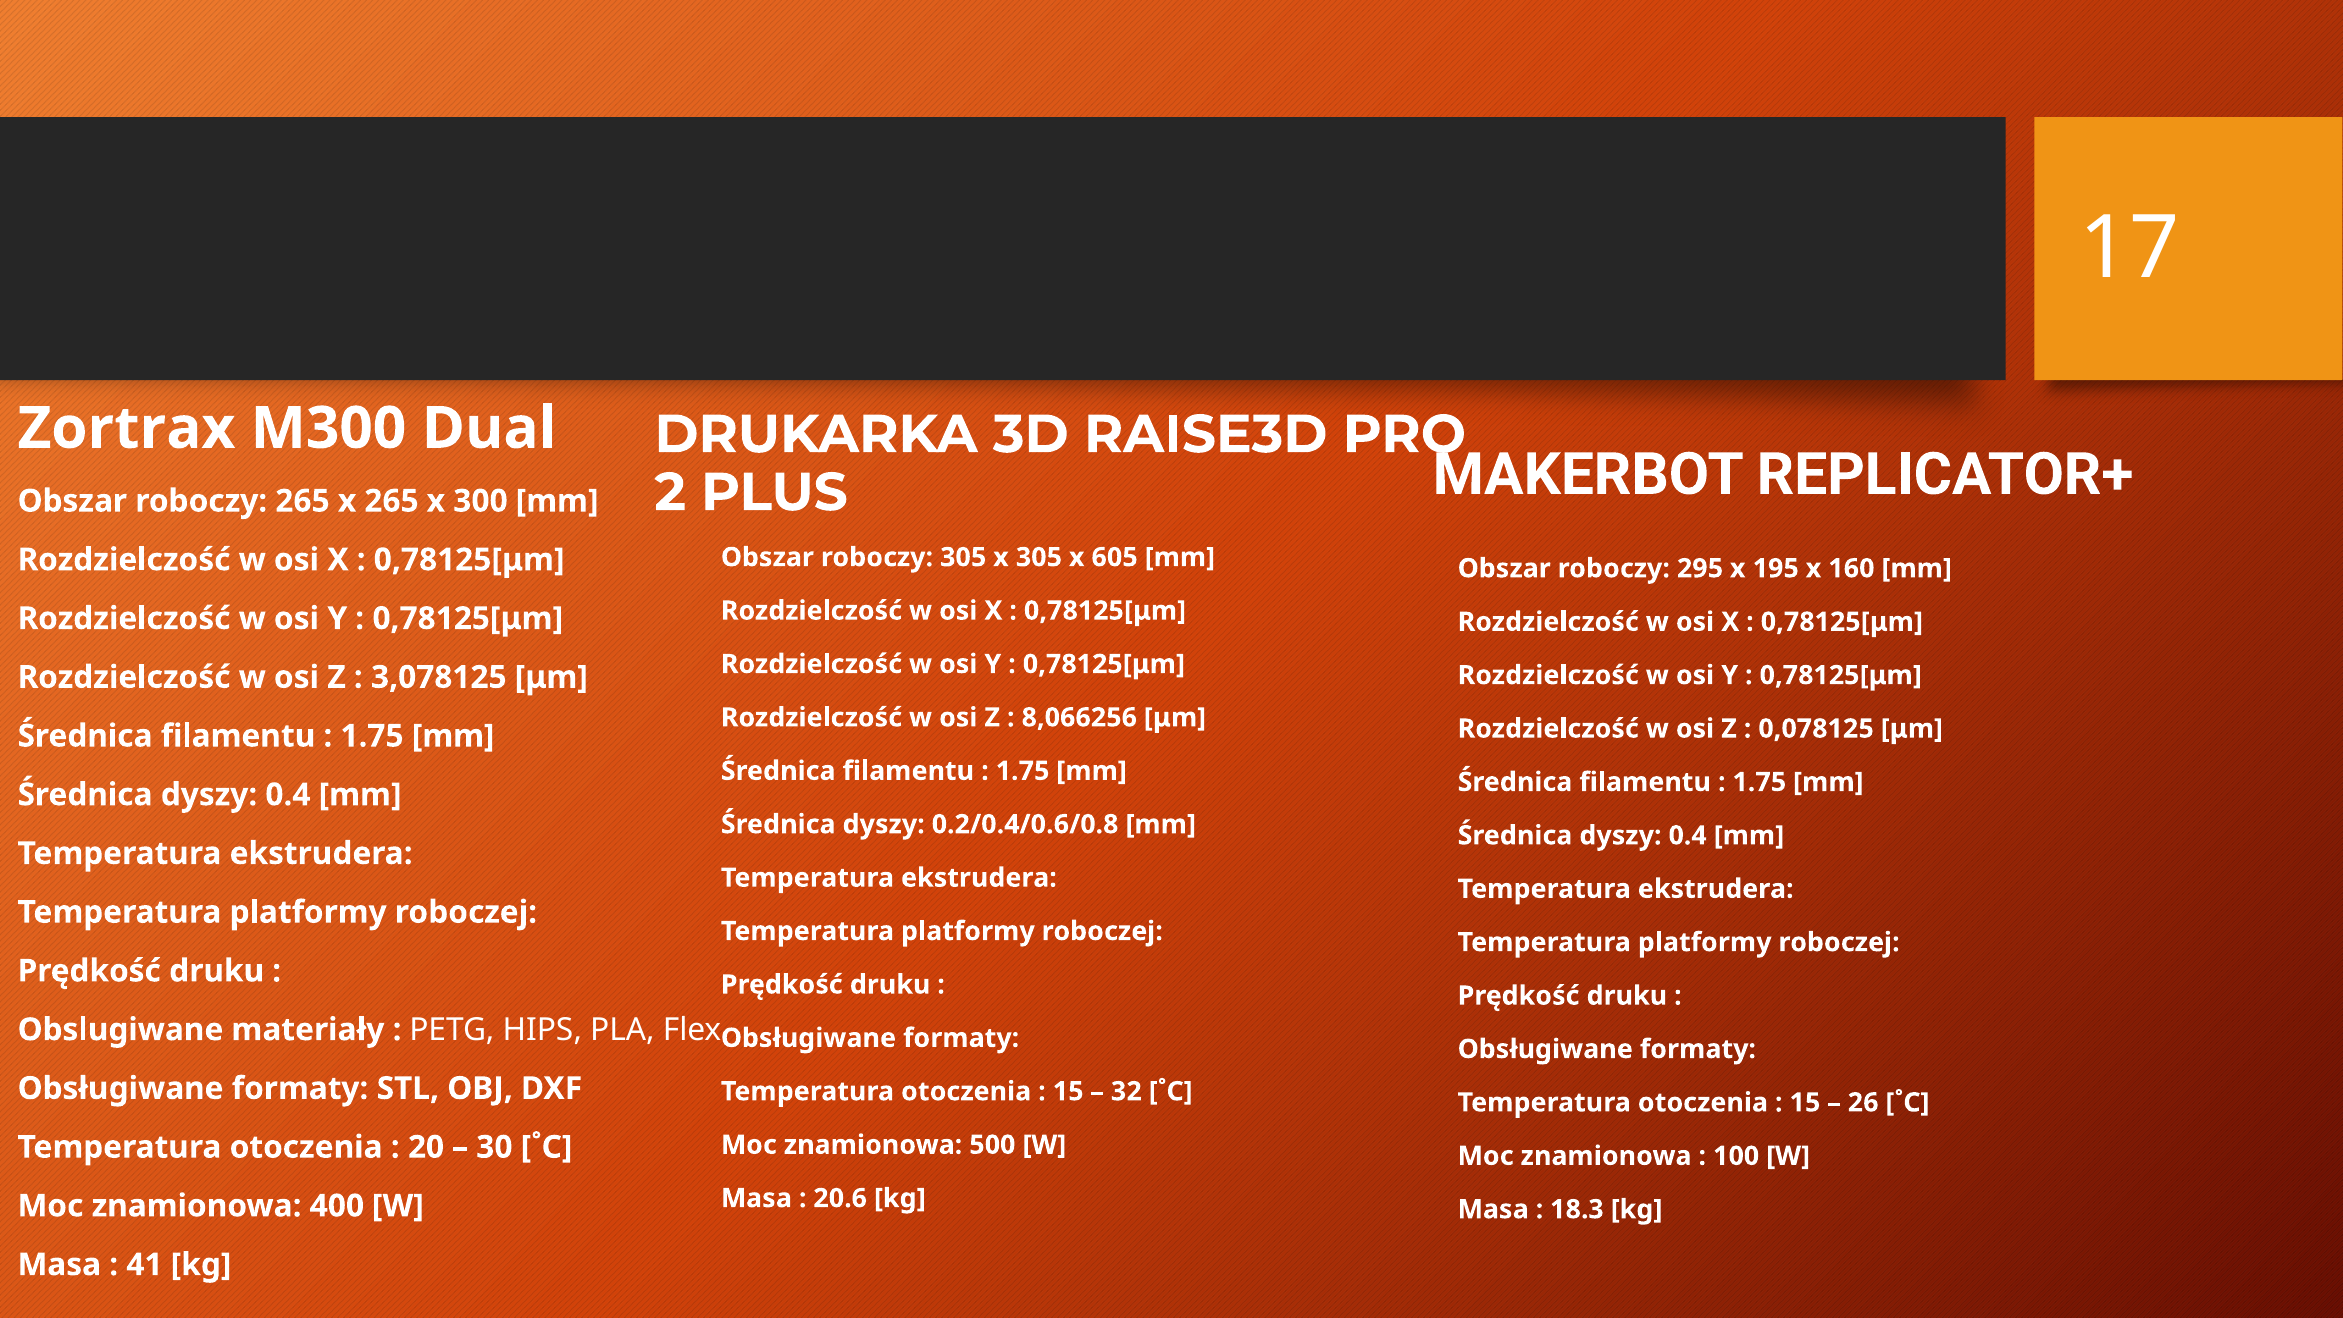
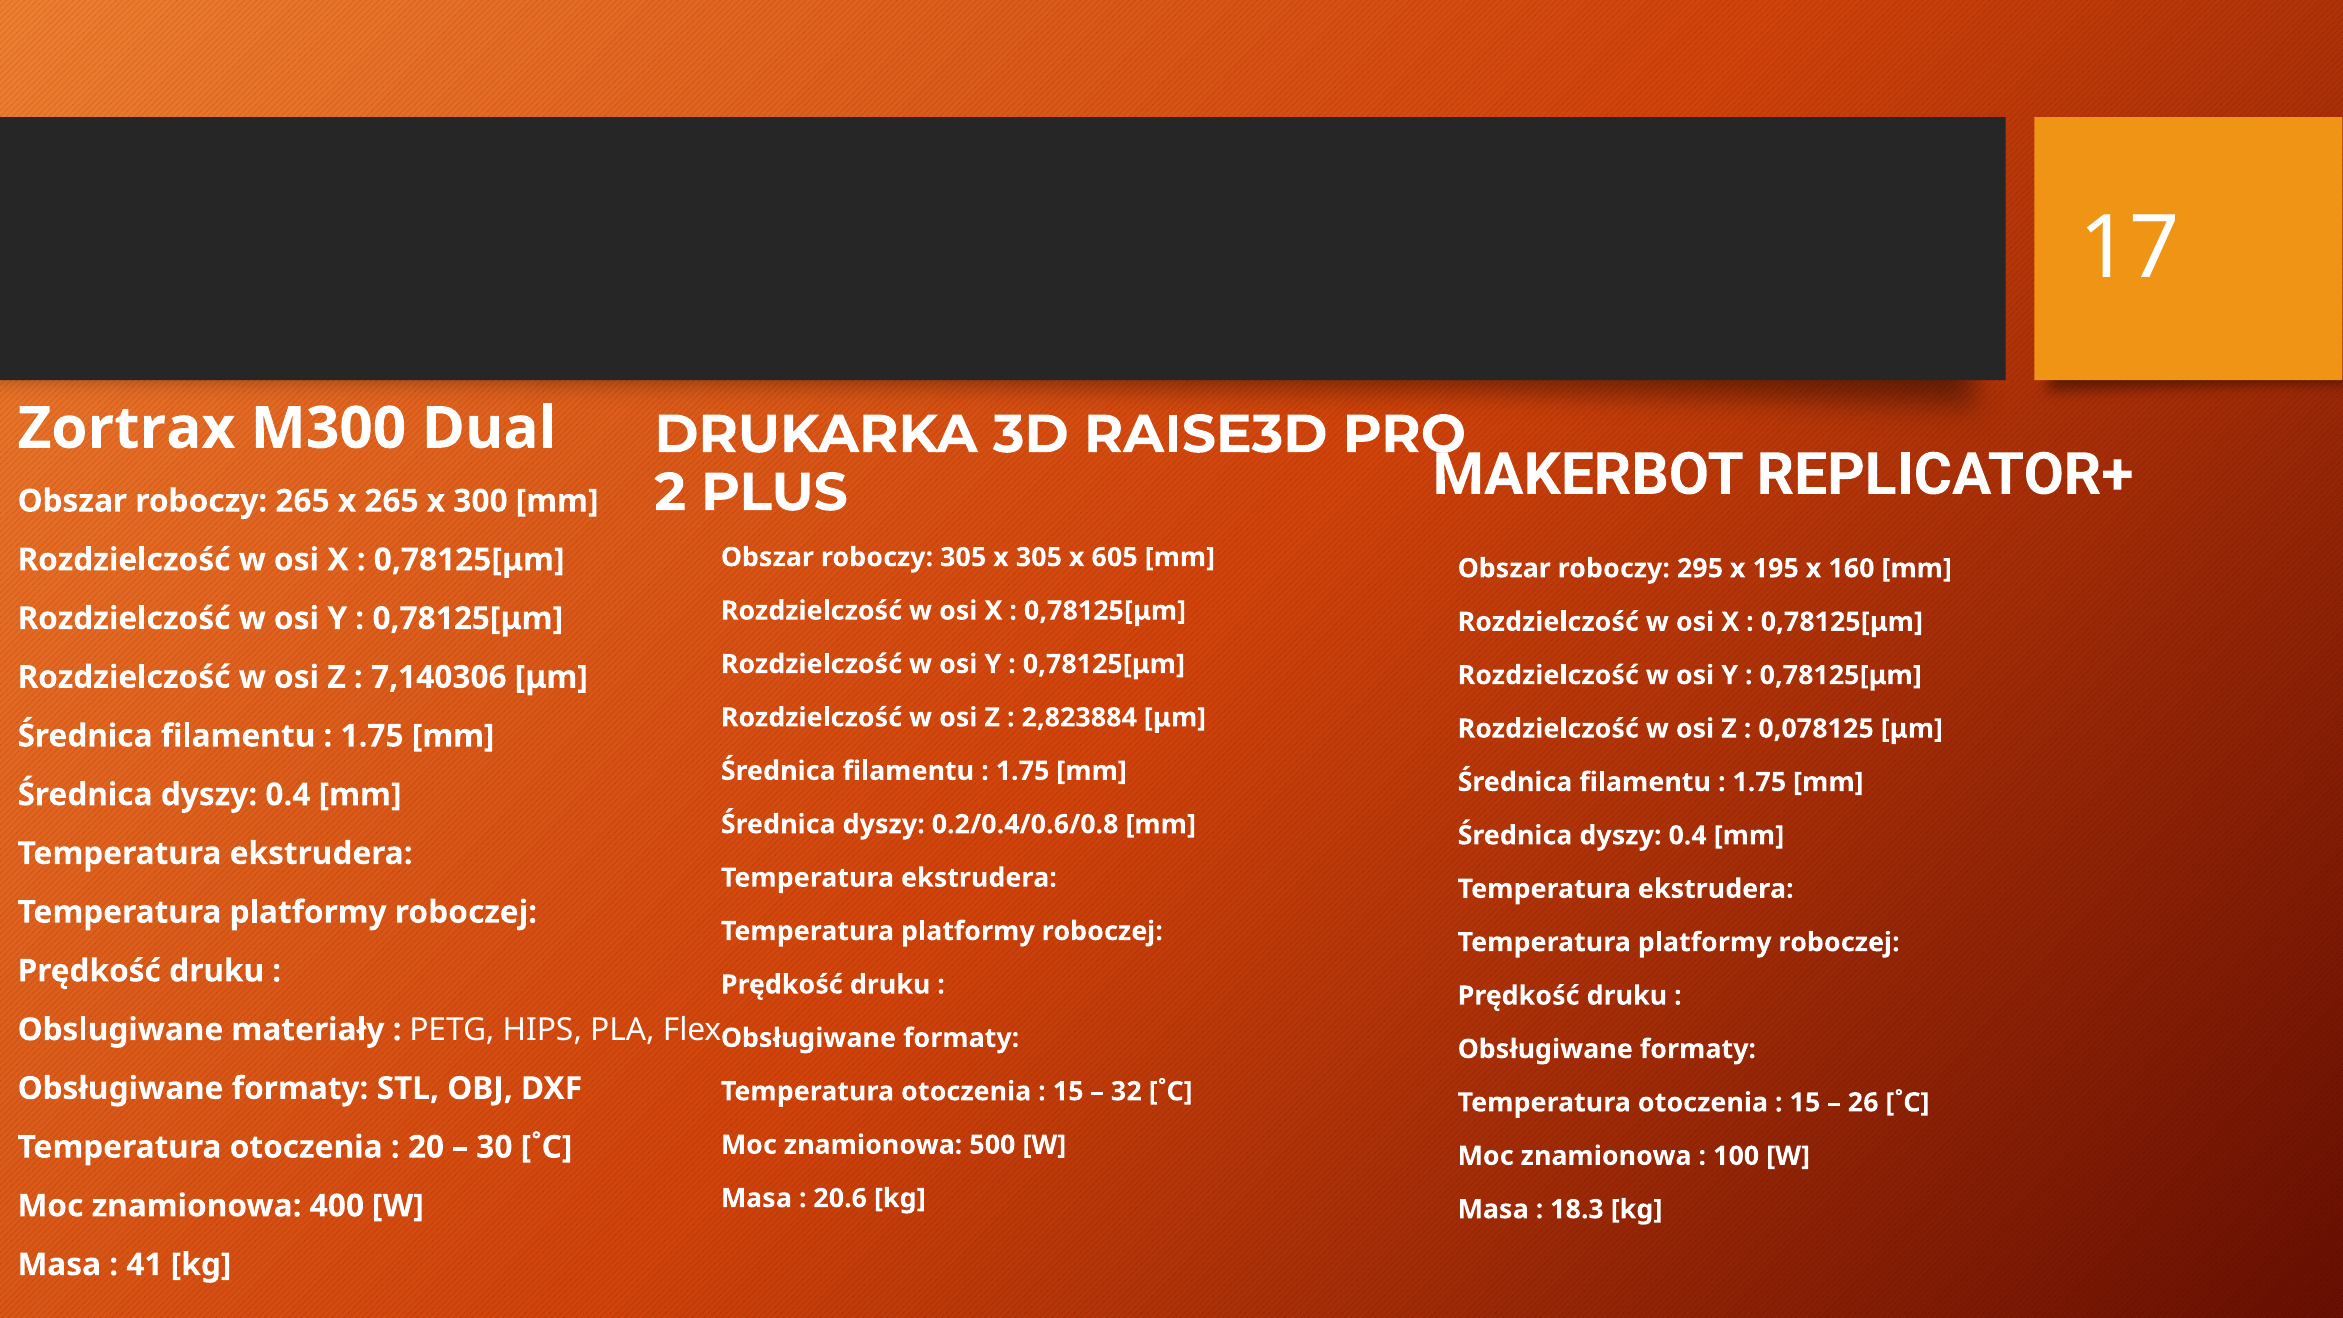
3,078125: 3,078125 -> 7,140306
8,066256: 8,066256 -> 2,823884
